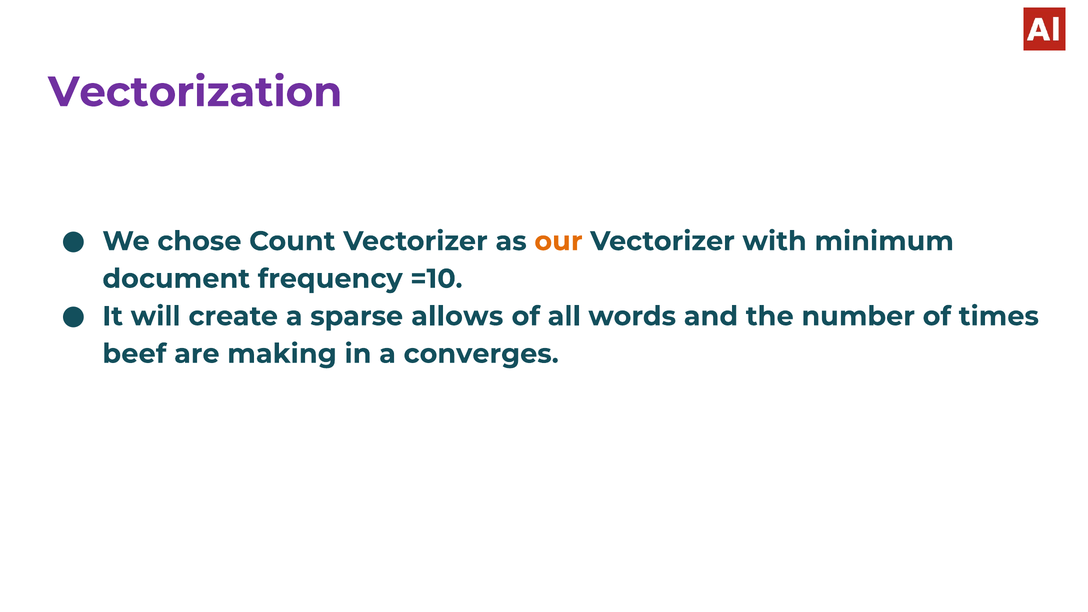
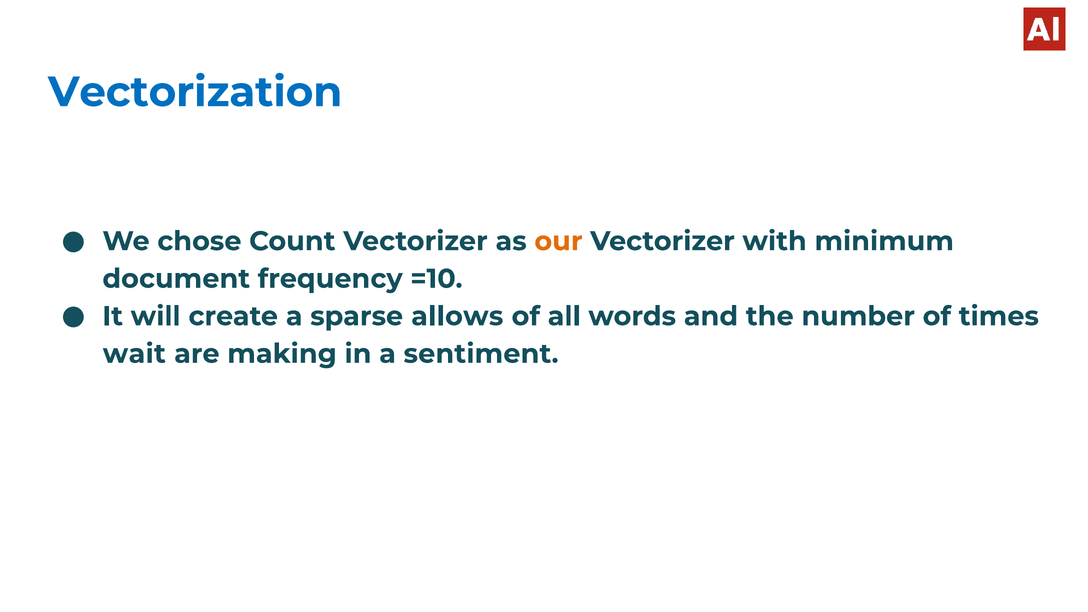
Vectorization colour: purple -> blue
beef: beef -> wait
converges: converges -> sentiment
